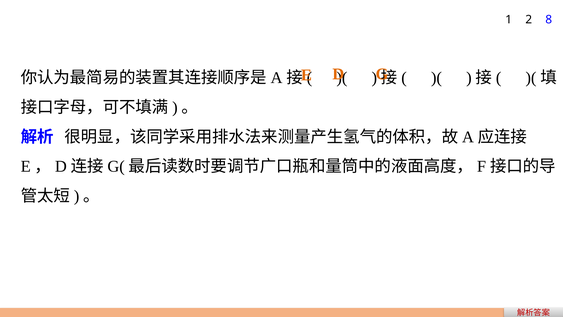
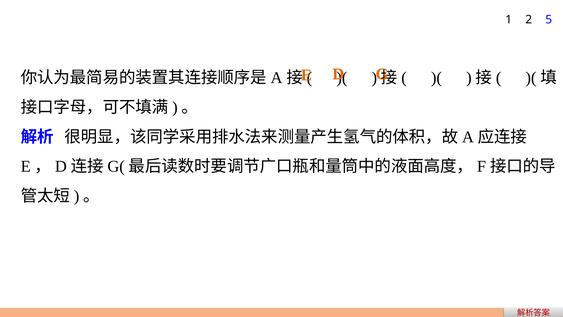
8: 8 -> 5
